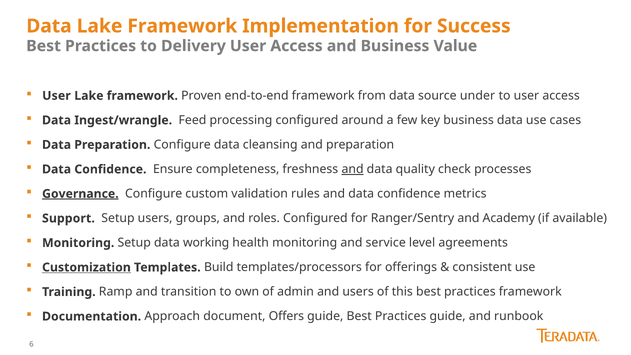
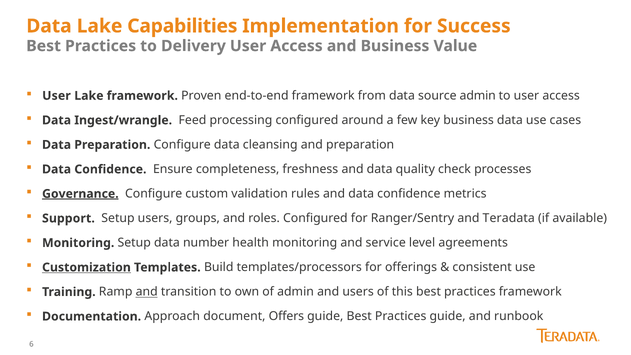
Data Lake Framework: Framework -> Capabilities
source under: under -> admin
and at (353, 169) underline: present -> none
Academy: Academy -> Teradata
working: working -> number
and at (147, 292) underline: none -> present
